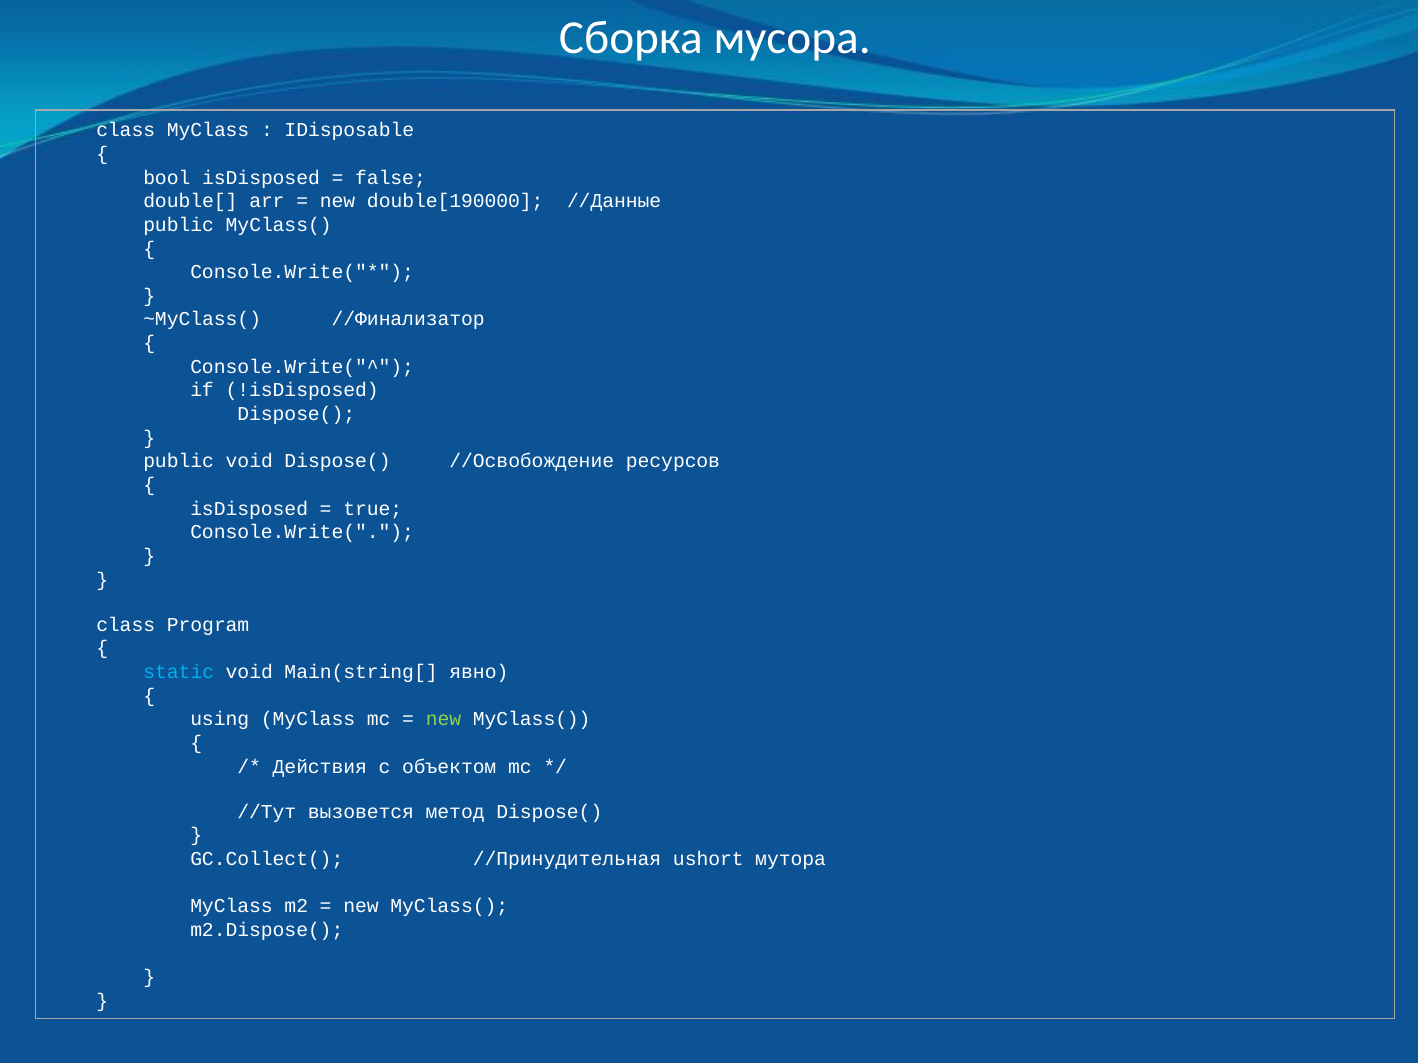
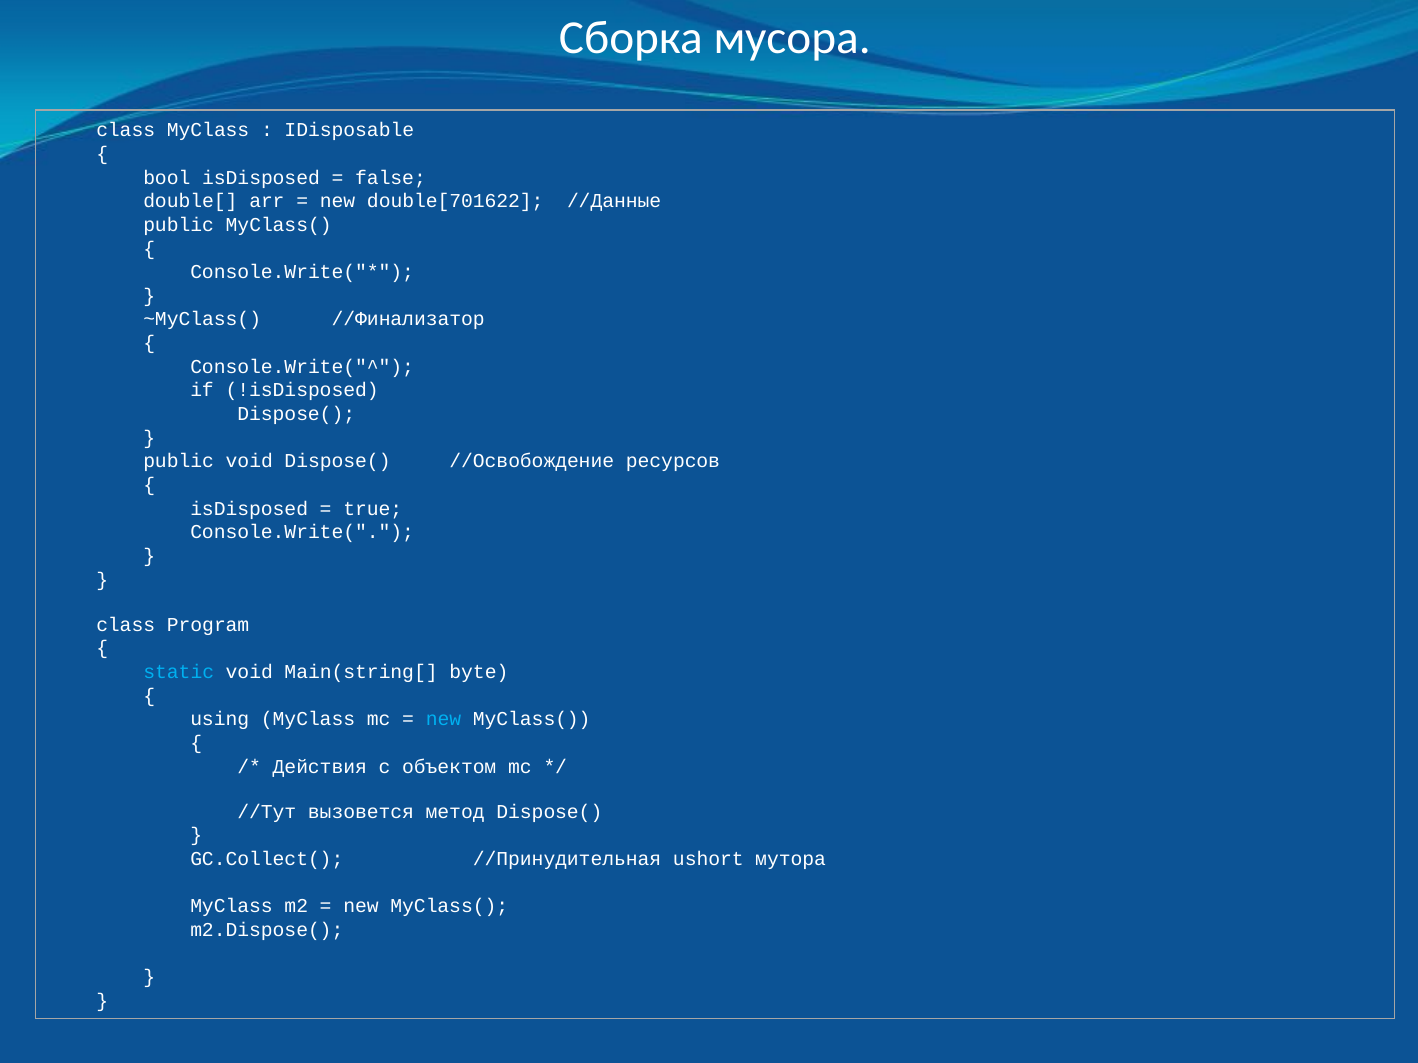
double[190000: double[190000 -> double[701622
явно: явно -> byte
new at (443, 720) colour: light green -> light blue
